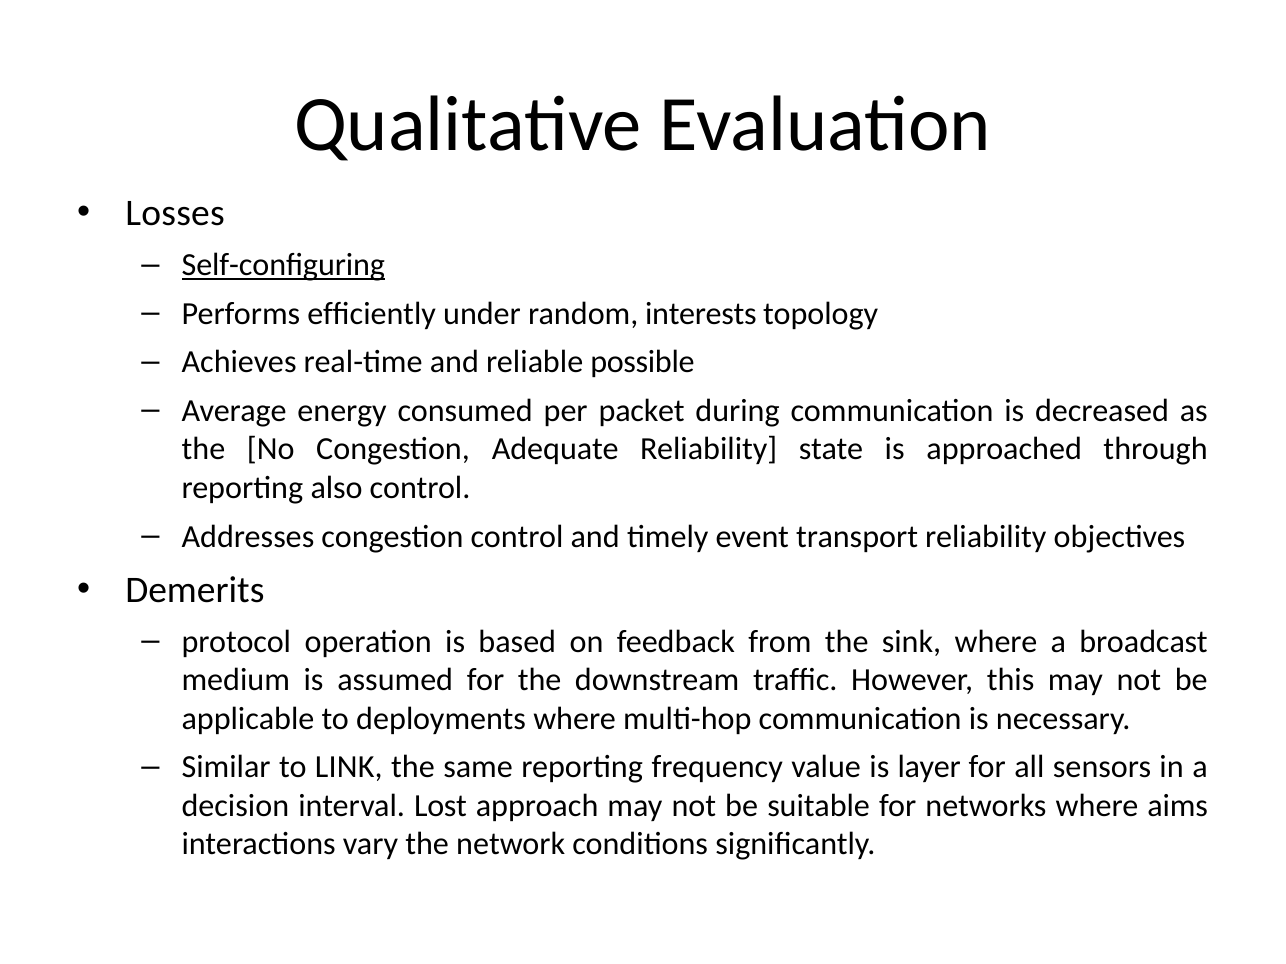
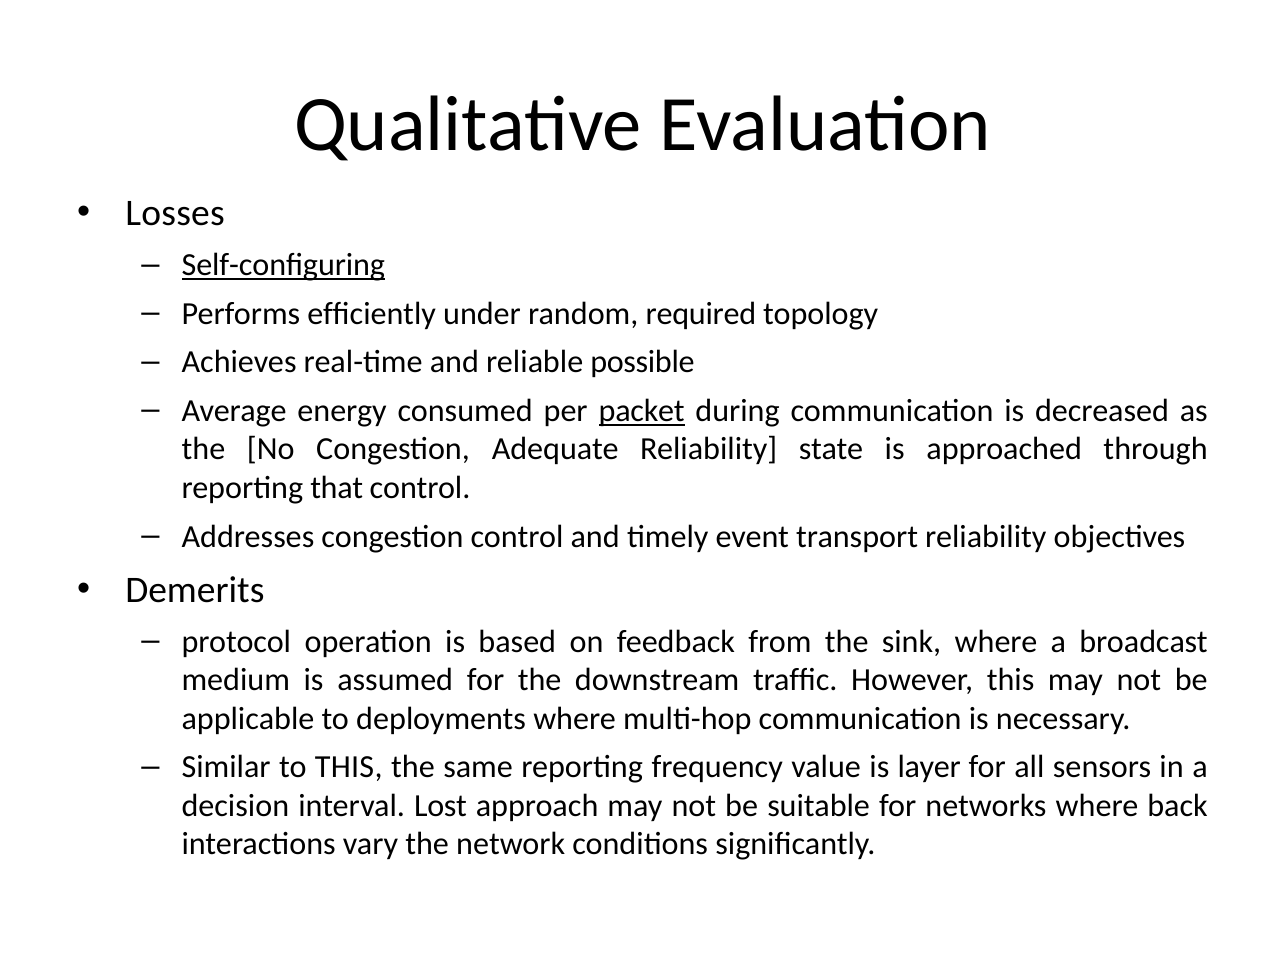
interests: interests -> required
packet underline: none -> present
also: also -> that
to LINK: LINK -> THIS
aims: aims -> back
